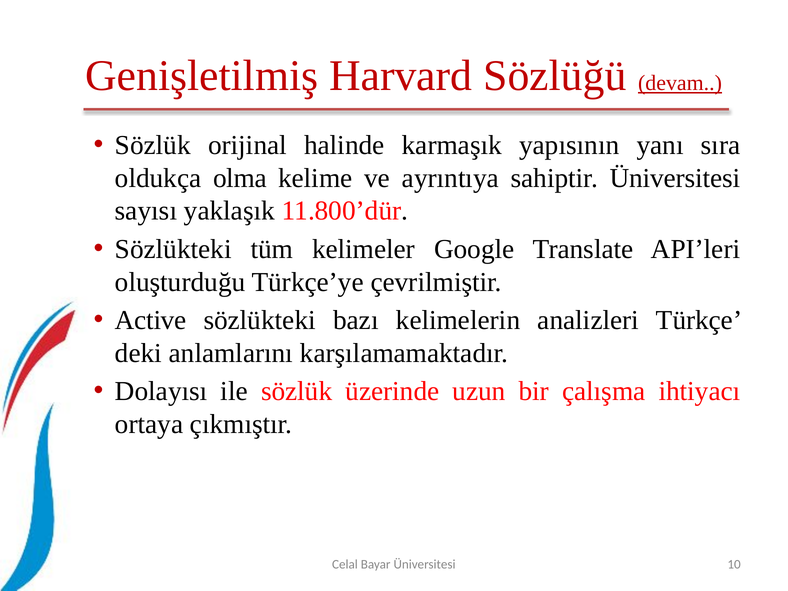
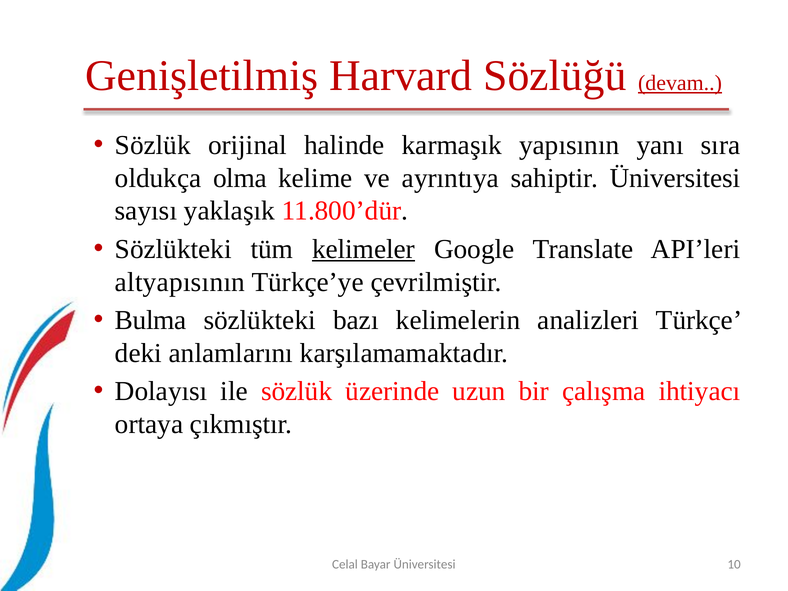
kelimeler underline: none -> present
oluşturduğu: oluşturduğu -> altyapısının
Active: Active -> Bulma
